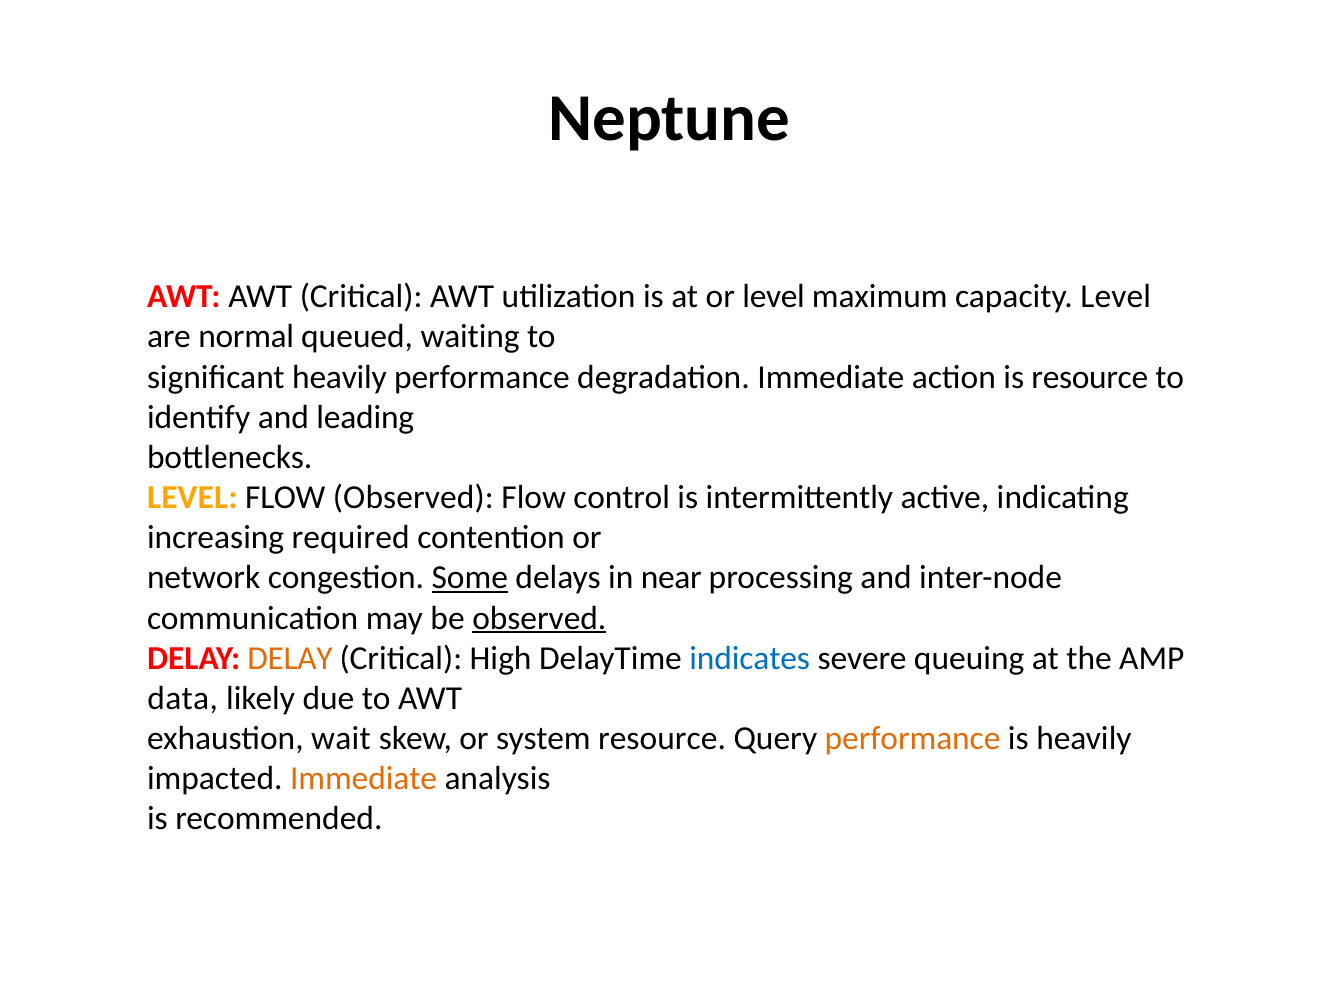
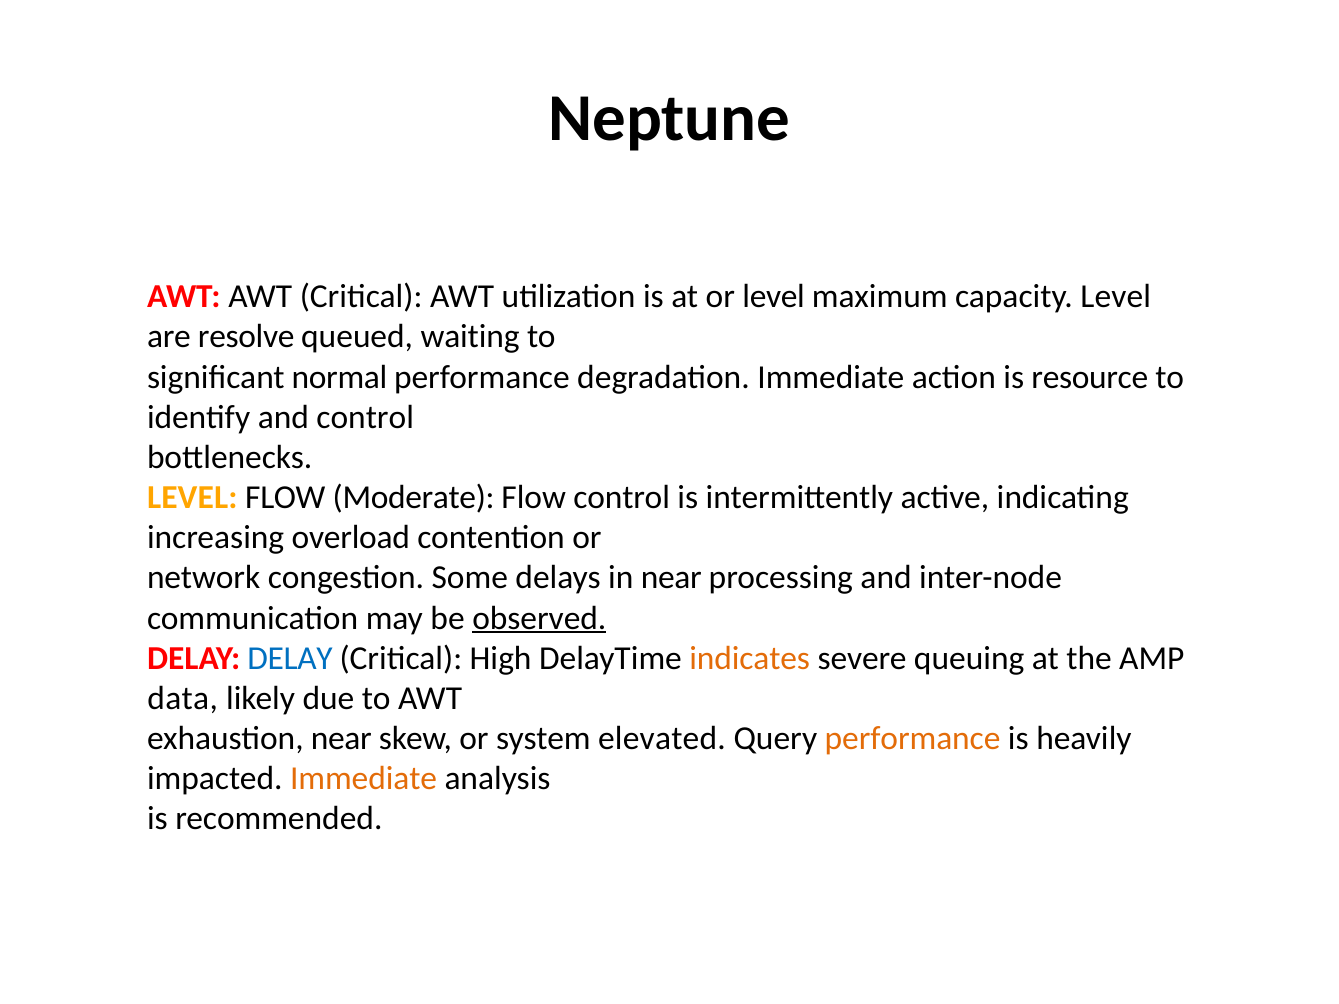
normal: normal -> resolve
significant heavily: heavily -> normal
and leading: leading -> control
FLOW Observed: Observed -> Moderate
required: required -> overload
Some underline: present -> none
DELAY at (290, 658) colour: orange -> blue
indicates colour: blue -> orange
exhaustion wait: wait -> near
system resource: resource -> elevated
